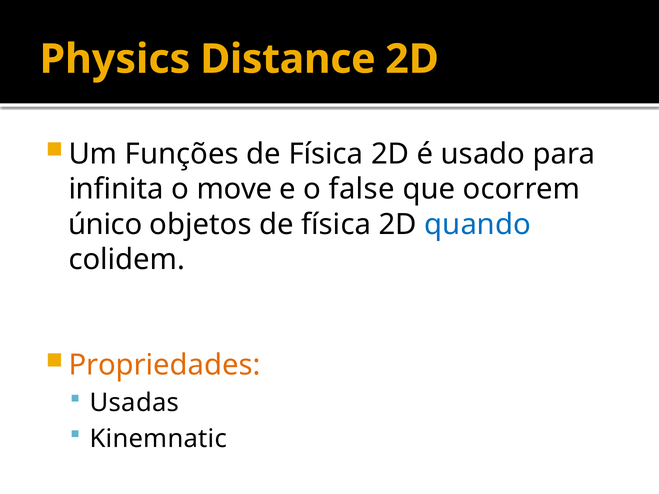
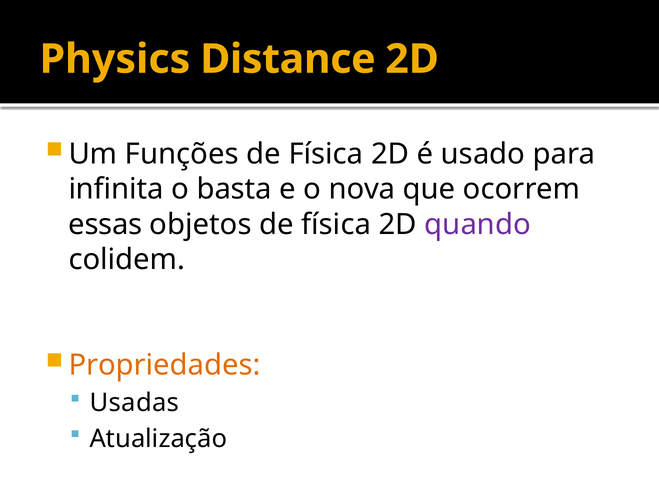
move: move -> basta
false: false -> nova
único: único -> essas
quando colour: blue -> purple
Kinemnatic: Kinemnatic -> Atualização
